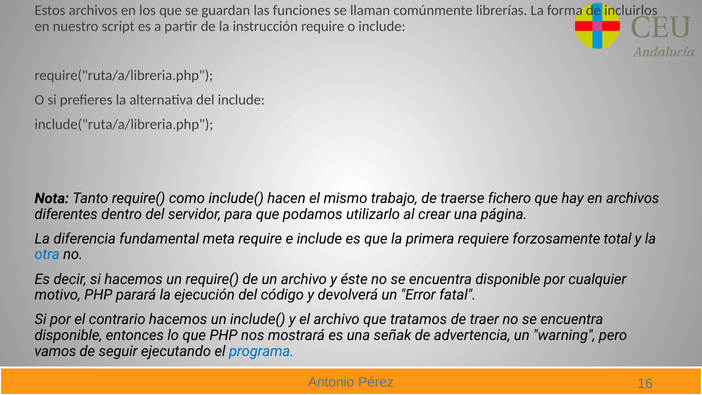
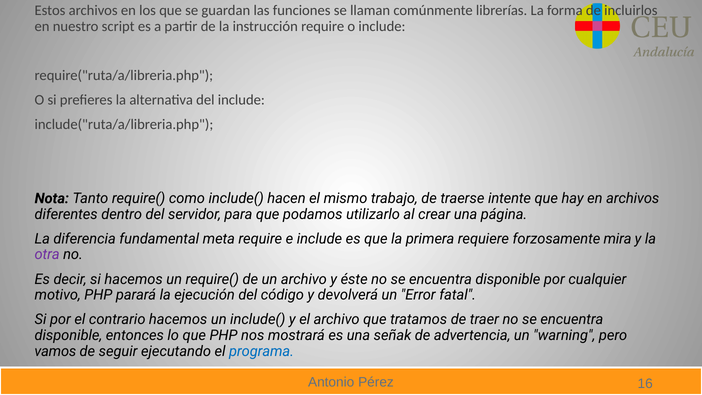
fichero: fichero -> intente
total: total -> mira
otra colour: blue -> purple
